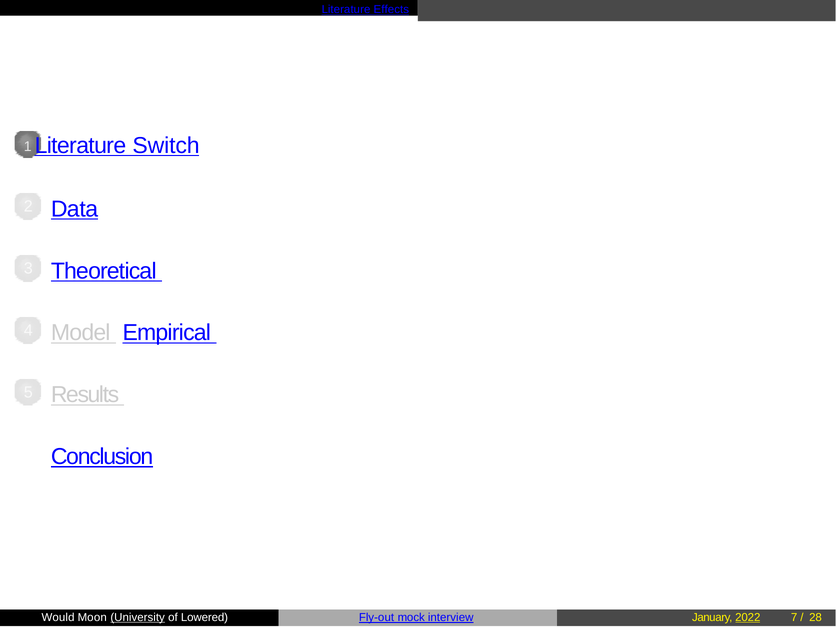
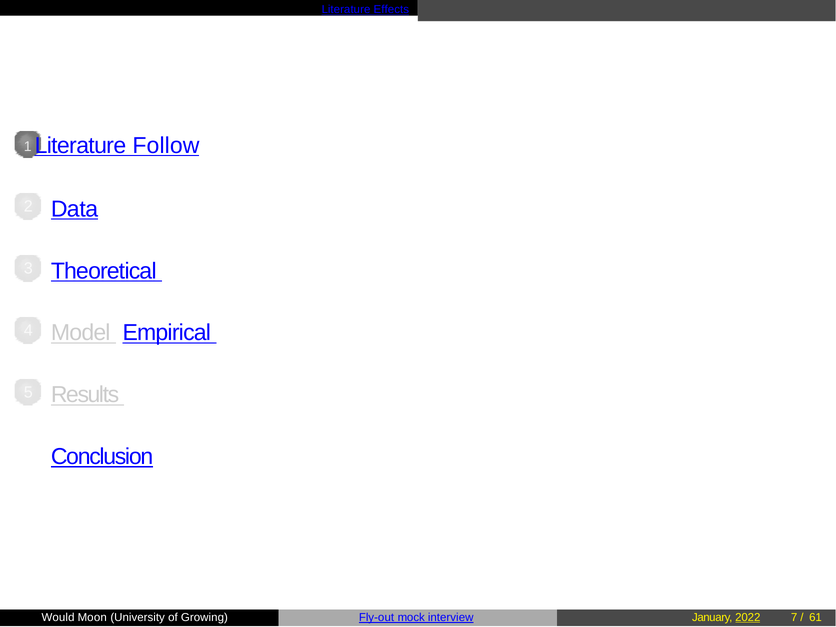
Switch: Switch -> Follow
University underline: present -> none
Lowered: Lowered -> Growing
28: 28 -> 61
